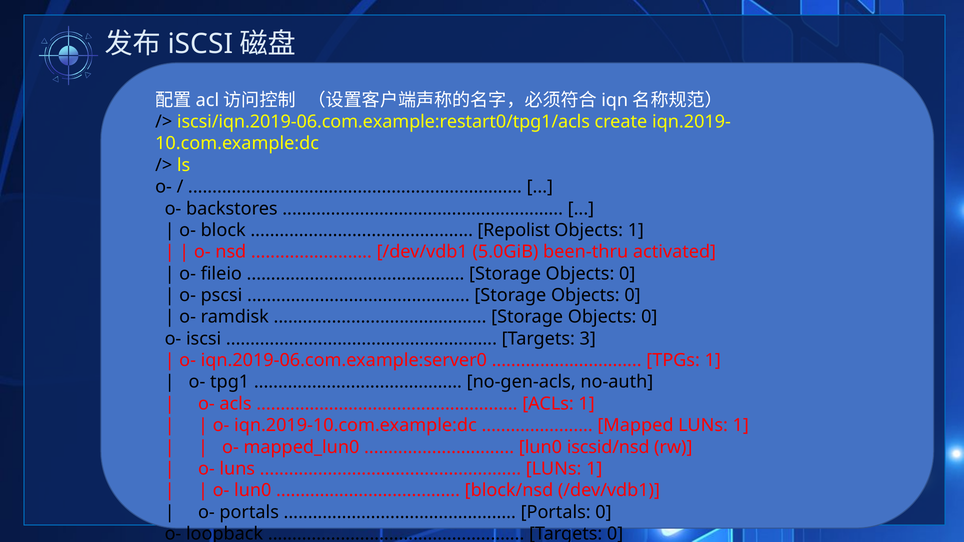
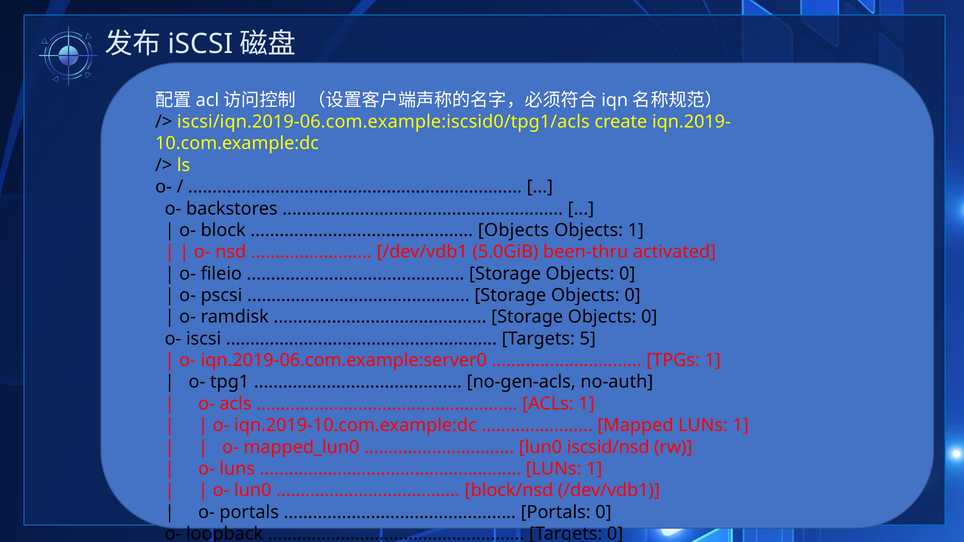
iscsi/iqn.2019-06.com.example:restart0/tpg1/acls: iscsi/iqn.2019-06.com.example:restart0/tpg1/acls -> iscsi/iqn.2019-06.com.example:iscsid0/tpg1/acls
Repolist at (514, 230): Repolist -> Objects
3: 3 -> 5
